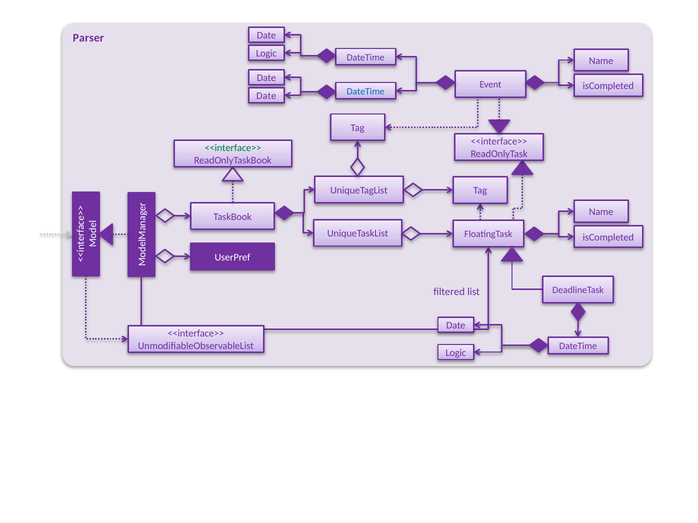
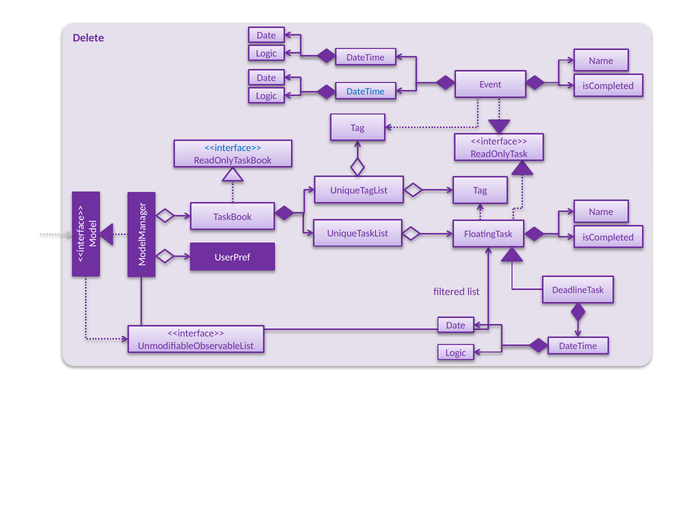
Parser: Parser -> Delete
Date at (266, 96): Date -> Logic
<<interface>> at (233, 148) colour: green -> blue
